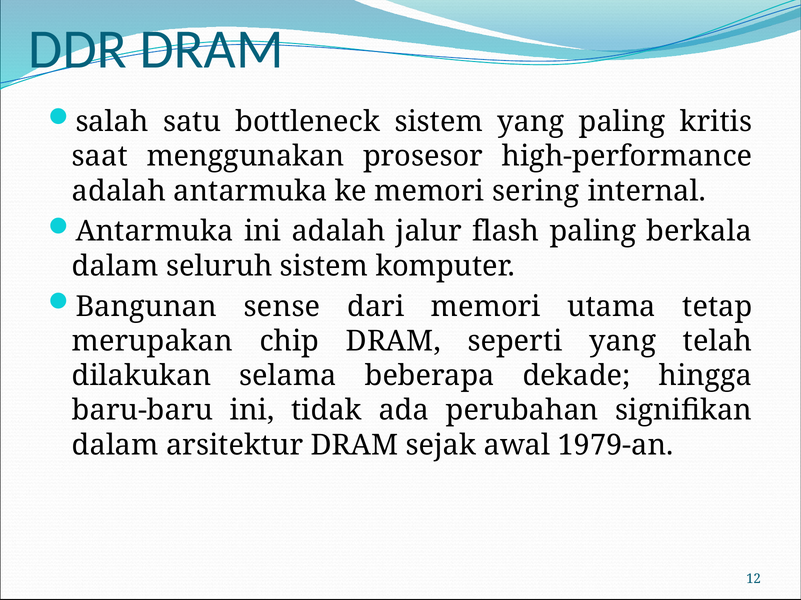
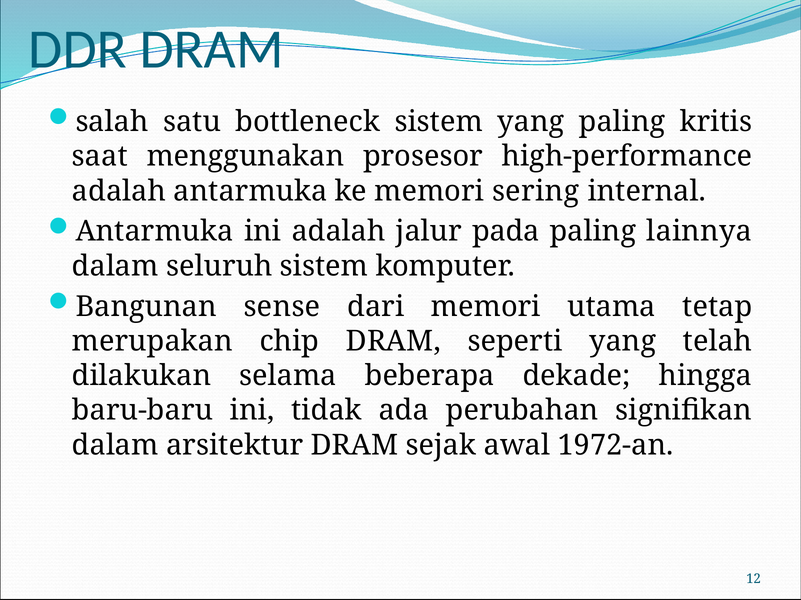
flash: flash -> pada
berkala: berkala -> lainnya
1979-an: 1979-an -> 1972-an
